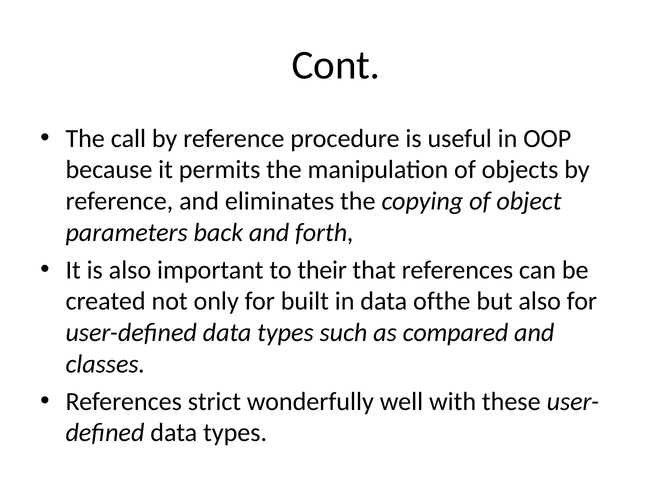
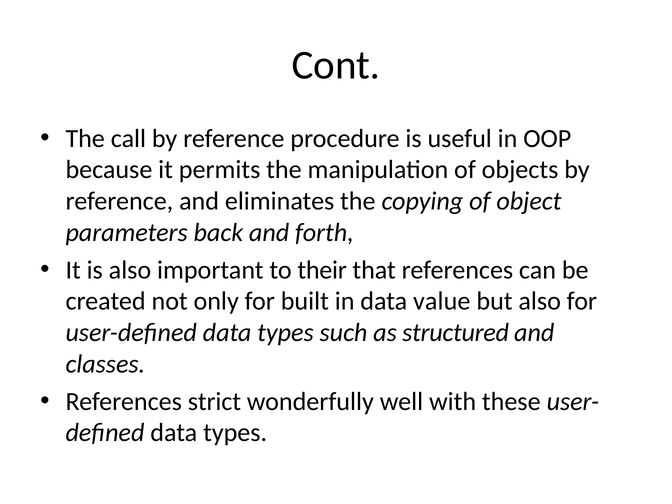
ofthe: ofthe -> value
compared: compared -> structured
